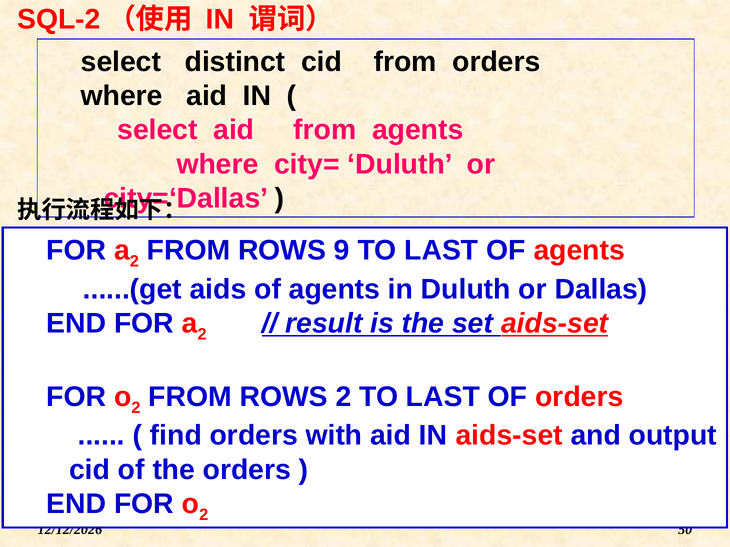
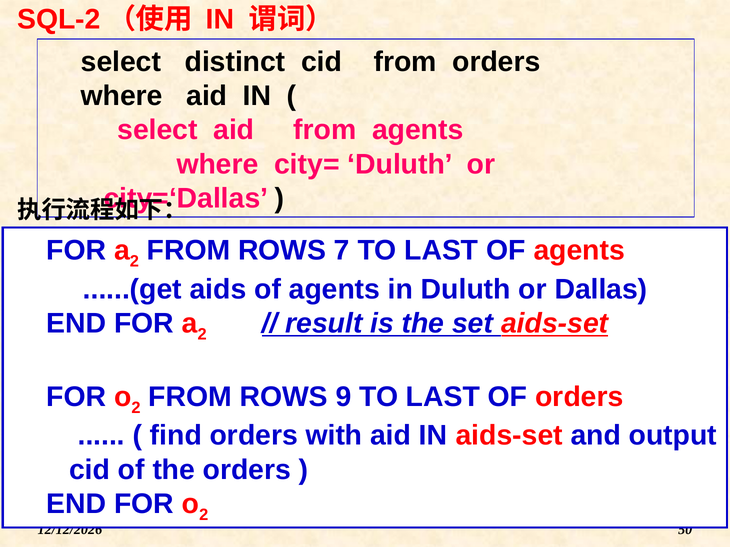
9: 9 -> 7
ROWS 2: 2 -> 9
